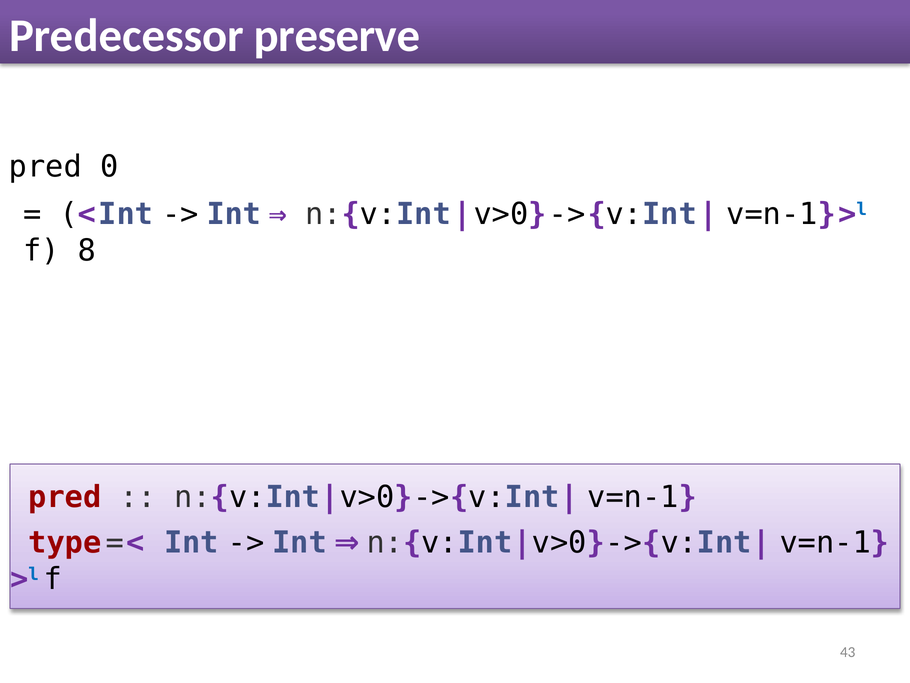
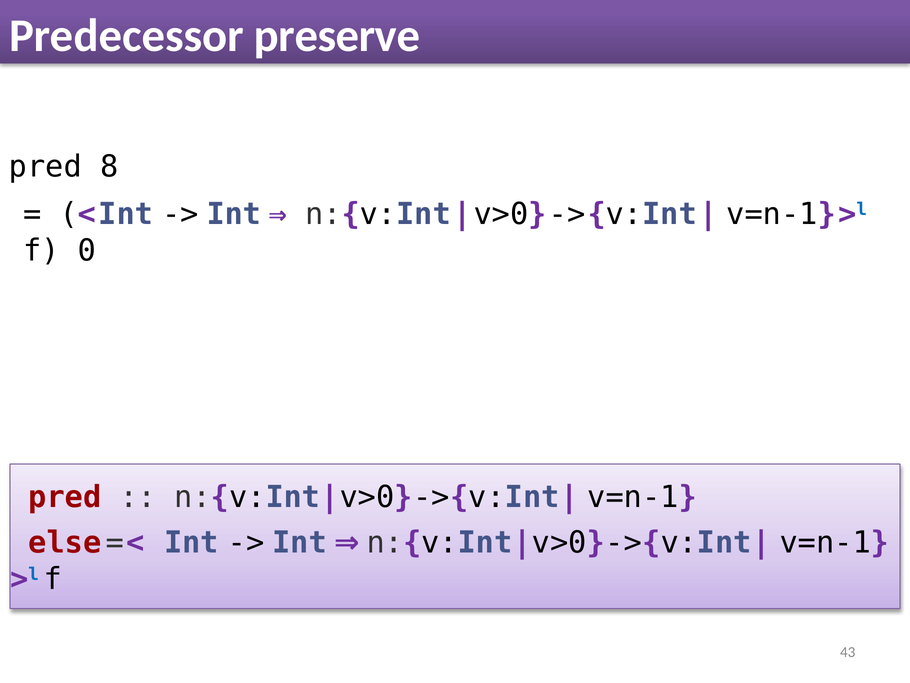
0: 0 -> 8
8: 8 -> 0
type: type -> else
